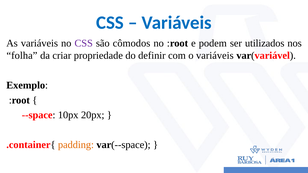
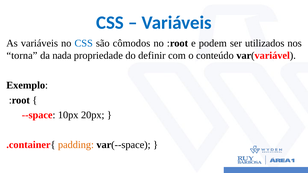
CSS at (84, 43) colour: purple -> blue
folha: folha -> torna
criar: criar -> nada
o variáveis: variáveis -> conteúdo
